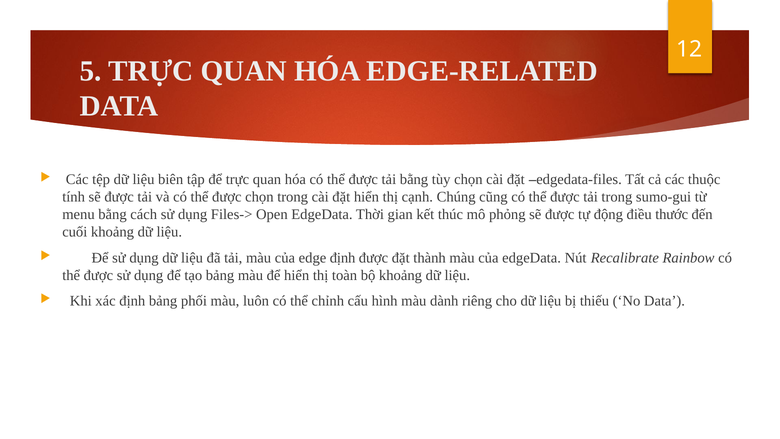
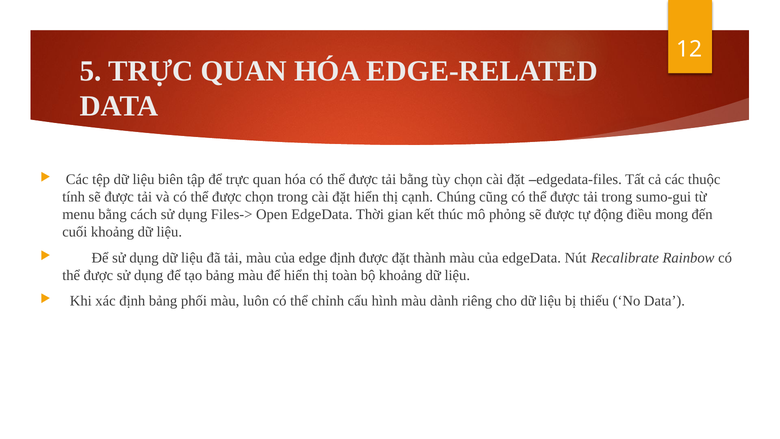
thước: thước -> mong
